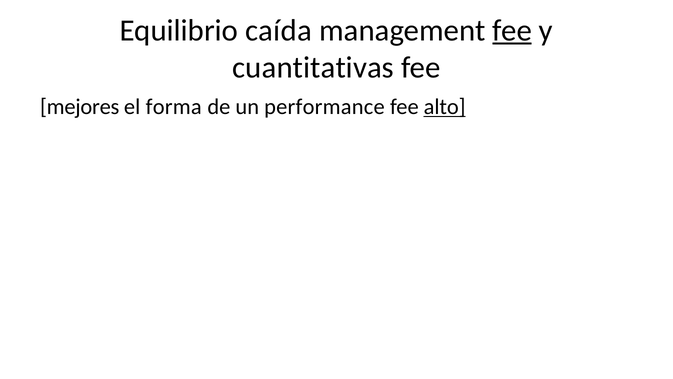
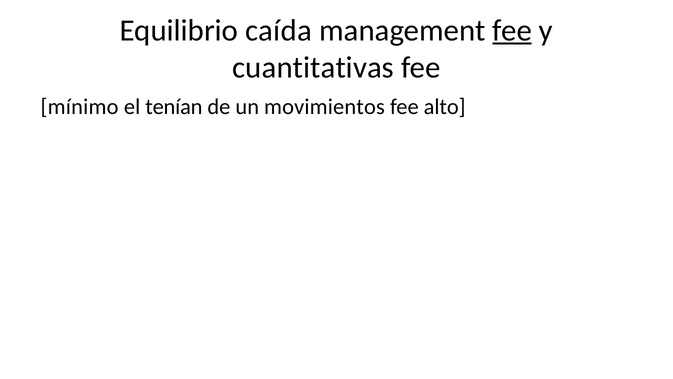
mejores: mejores -> mínimo
forma: forma -> tenían
performance: performance -> movimientos
alto underline: present -> none
